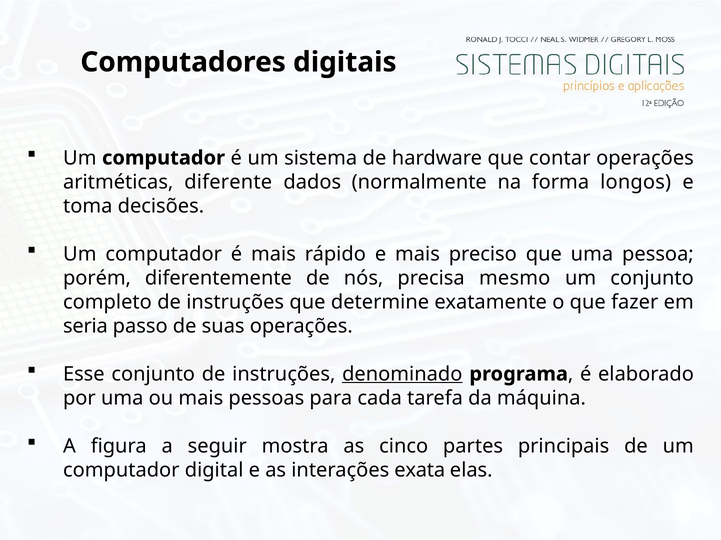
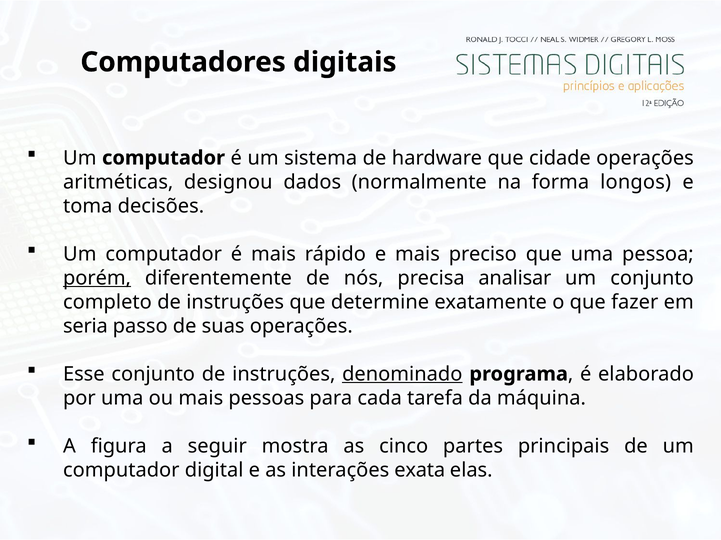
contar: contar -> cidade
diferente: diferente -> designou
porém underline: none -> present
mesmo: mesmo -> analisar
